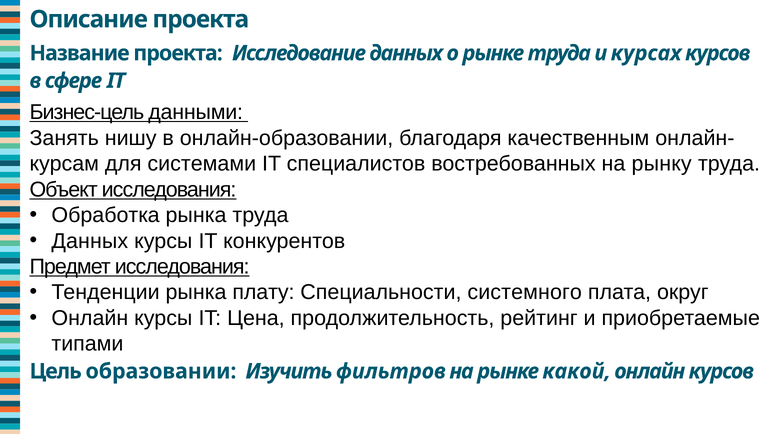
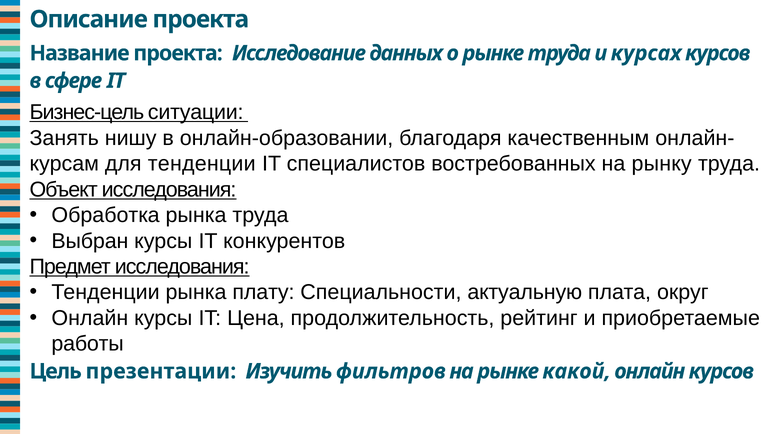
данными: данными -> ситуации
для системами: системами -> тенденции
Данных at (90, 241): Данных -> Выбран
системного: системного -> актуальную
типами: типами -> работы
образовании: образовании -> презентации
